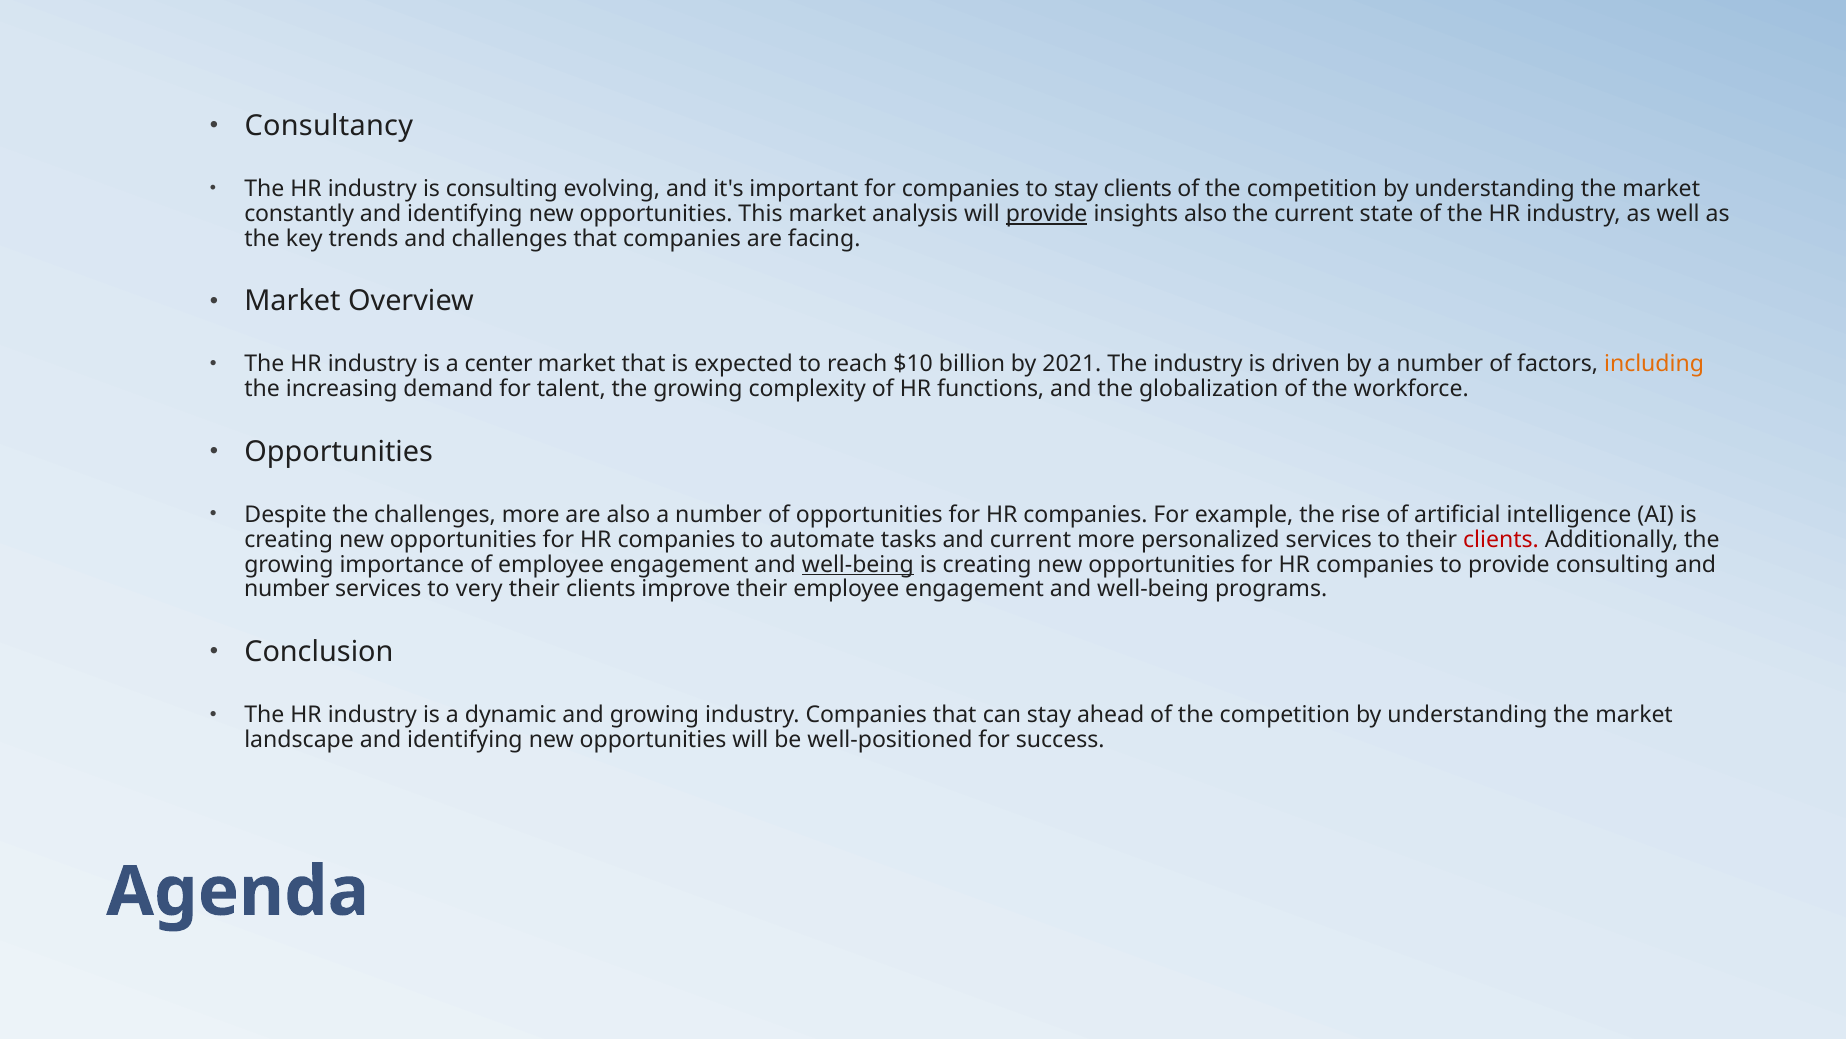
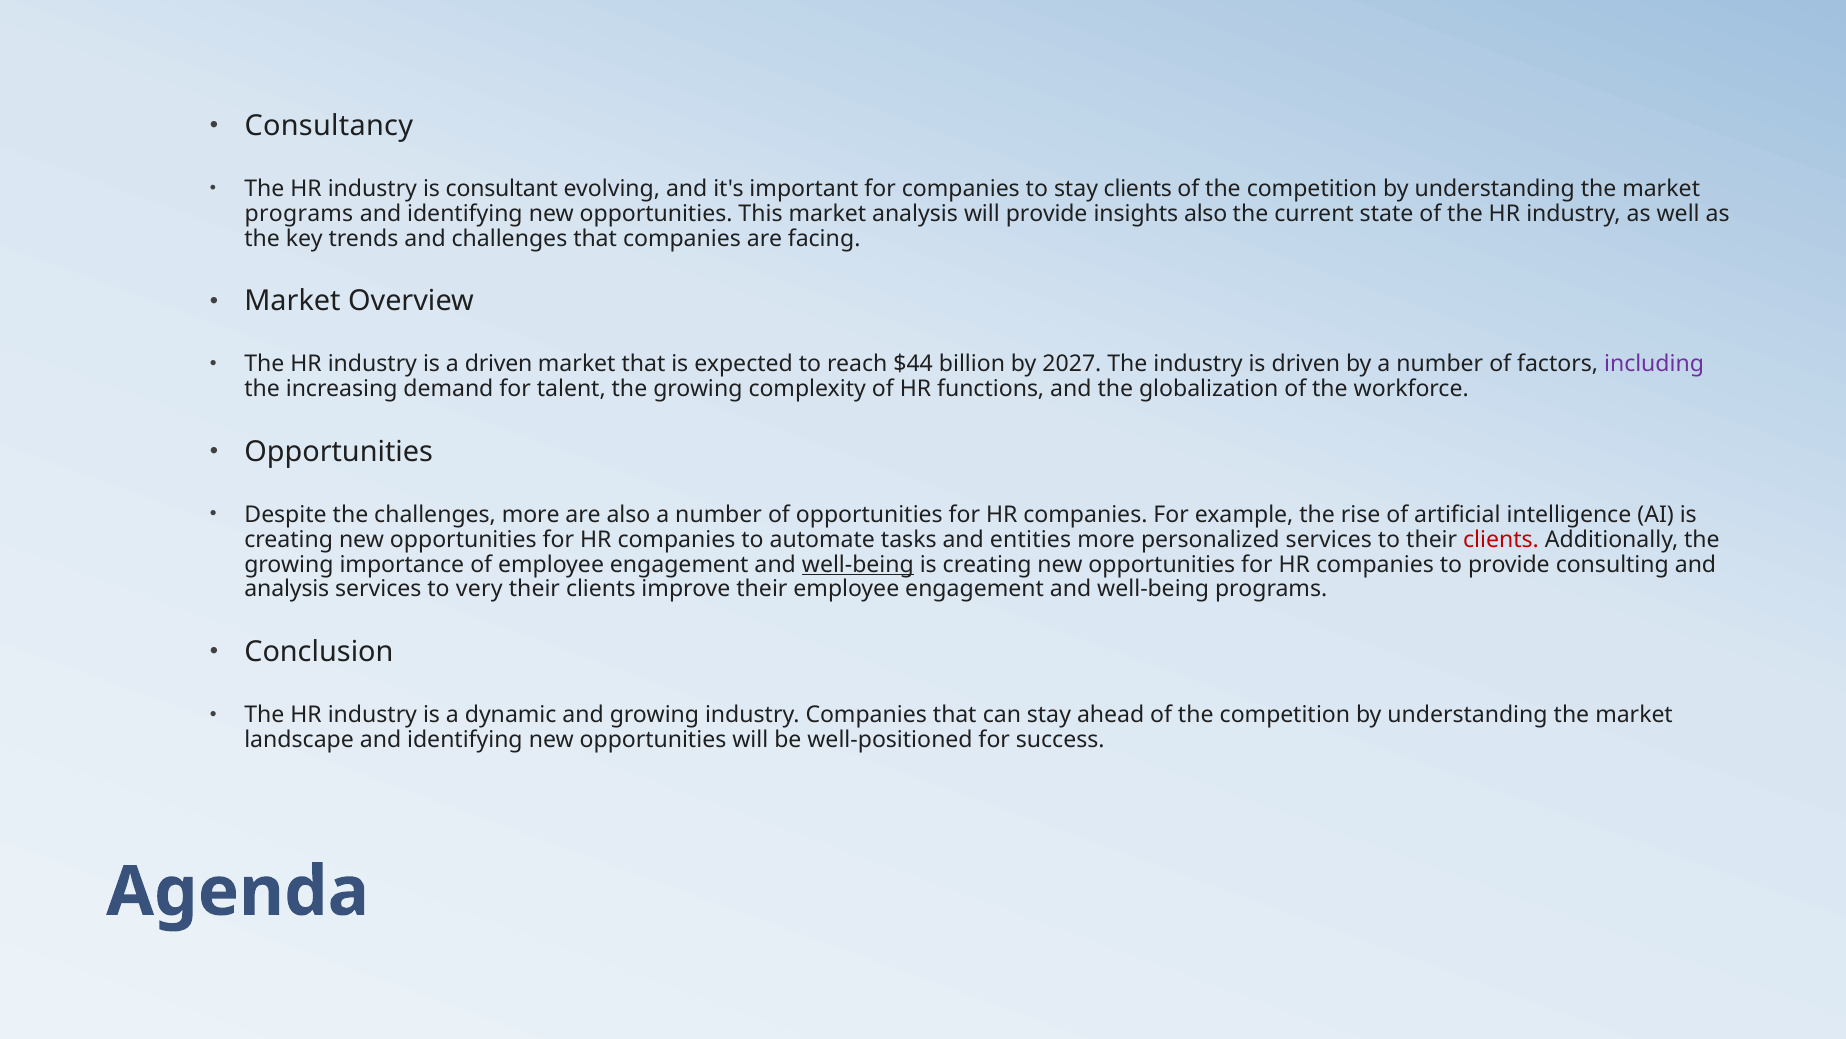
is consulting: consulting -> consultant
constantly at (299, 214): constantly -> programs
provide at (1047, 214) underline: present -> none
a center: center -> driven
$10: $10 -> $44
2021: 2021 -> 2027
including colour: orange -> purple
and current: current -> entities
number at (287, 589): number -> analysis
